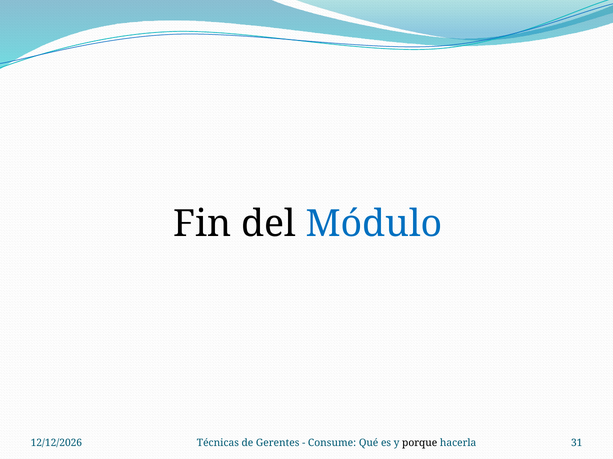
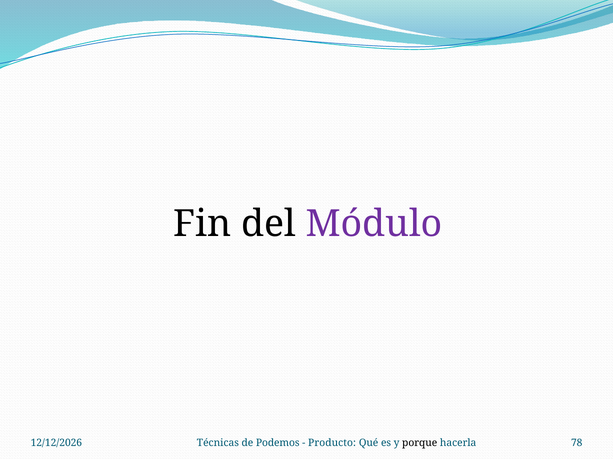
Módulo colour: blue -> purple
Gerentes: Gerentes -> Podemos
Consume: Consume -> Producto
31: 31 -> 78
